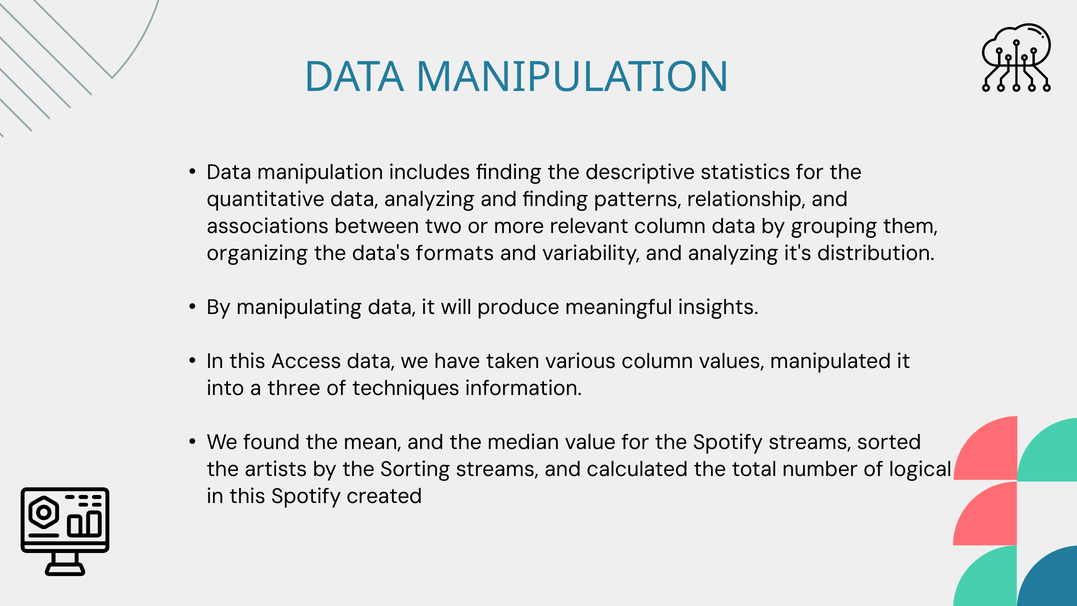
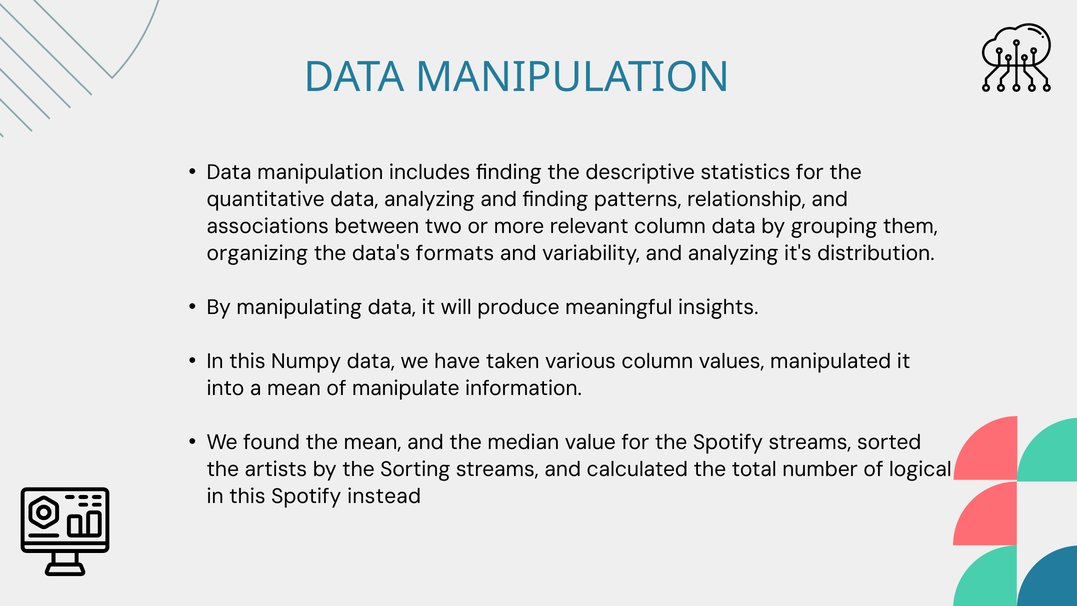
Access: Access -> Numpy
a three: three -> mean
techniques: techniques -> manipulate
created: created -> instead
